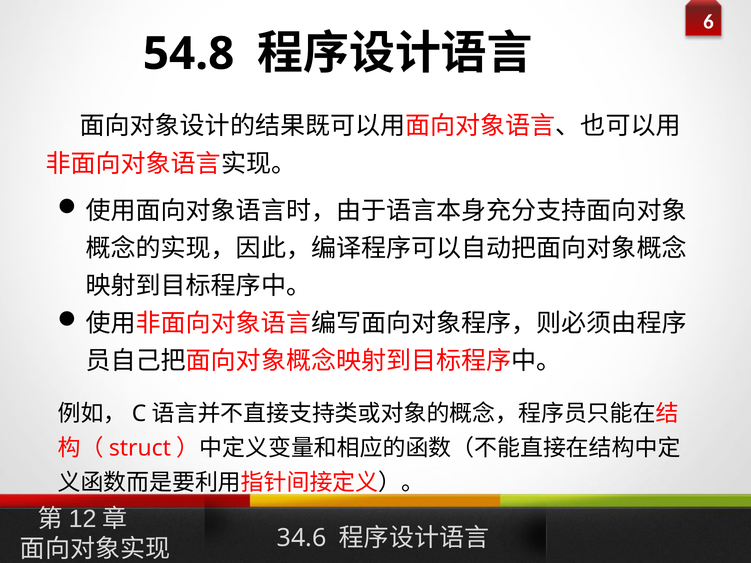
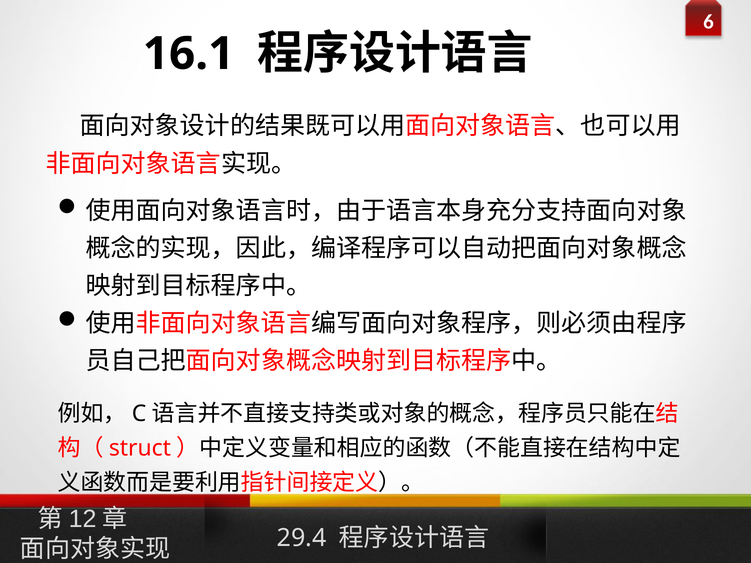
54.8: 54.8 -> 16.1
34.6: 34.6 -> 29.4
